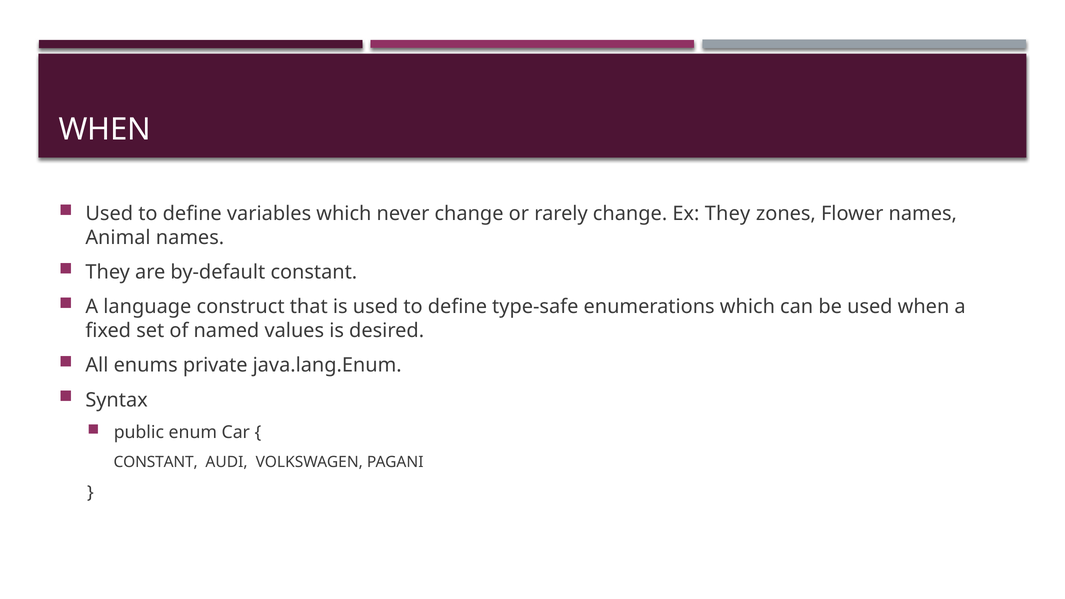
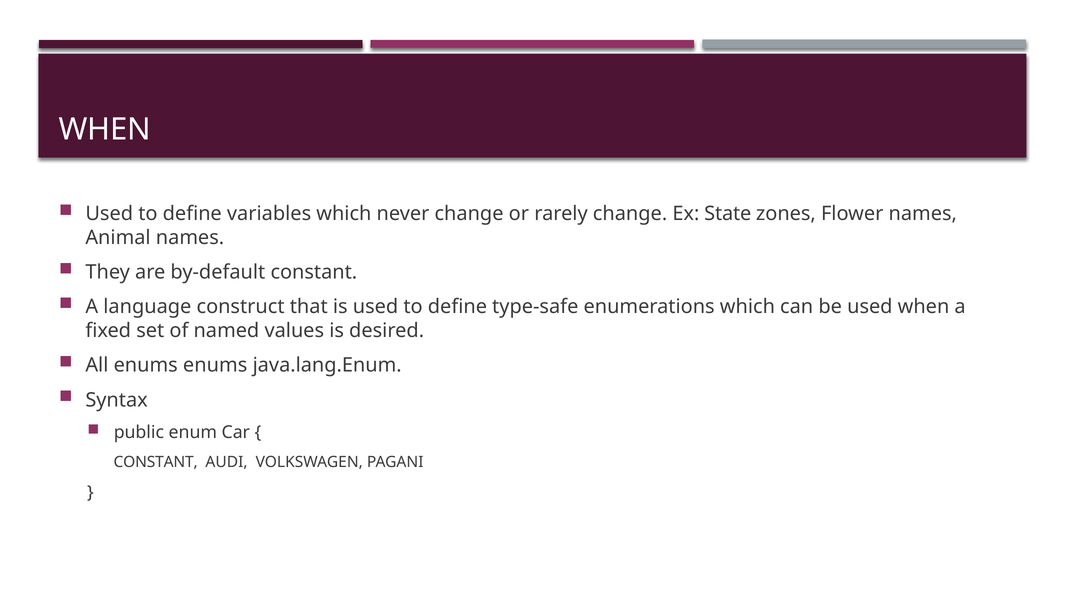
Ex They: They -> State
enums private: private -> enums
